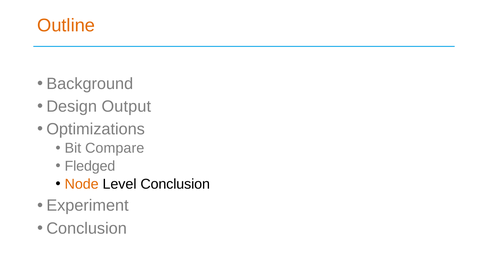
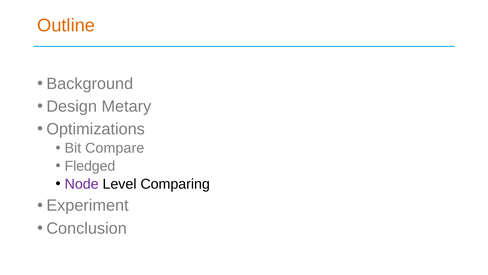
Output: Output -> Metary
Node colour: orange -> purple
Level Conclusion: Conclusion -> Comparing
